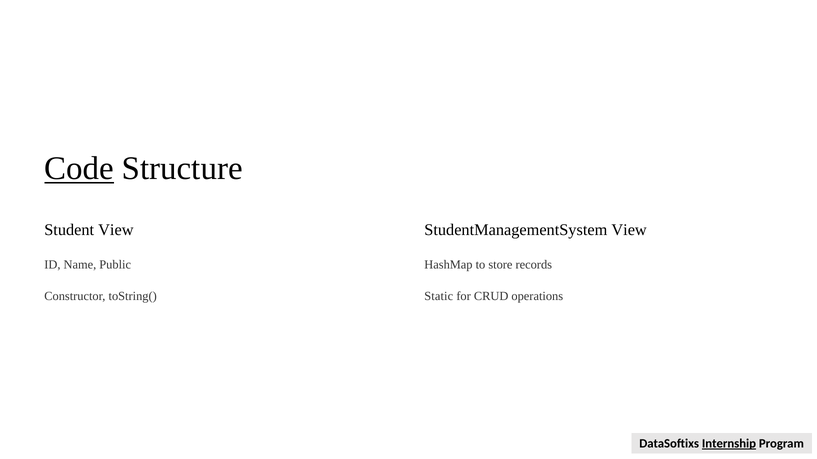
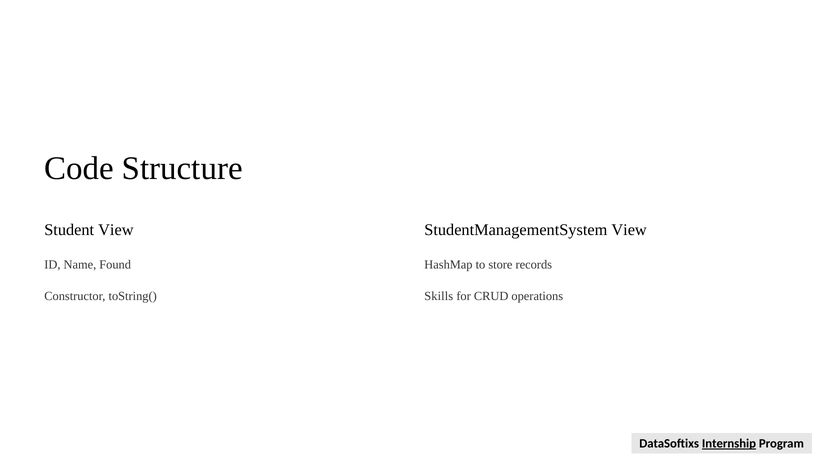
Code underline: present -> none
Public: Public -> Found
Static: Static -> Skills
